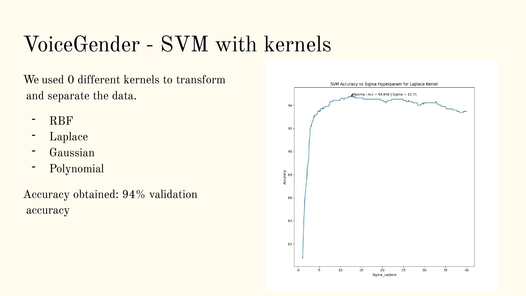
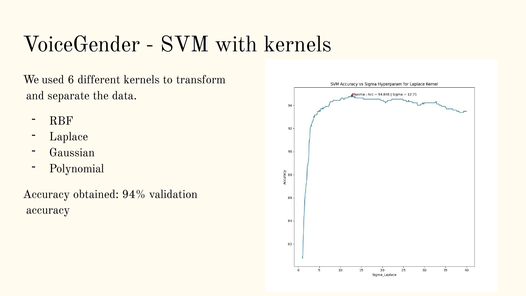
0: 0 -> 6
